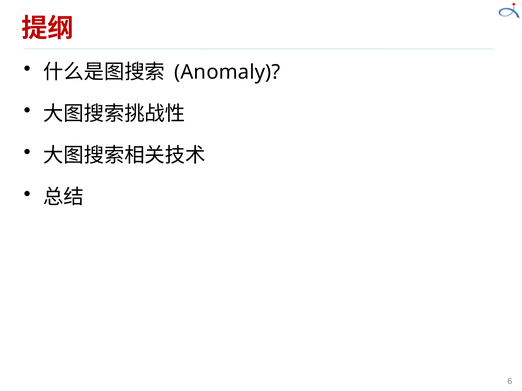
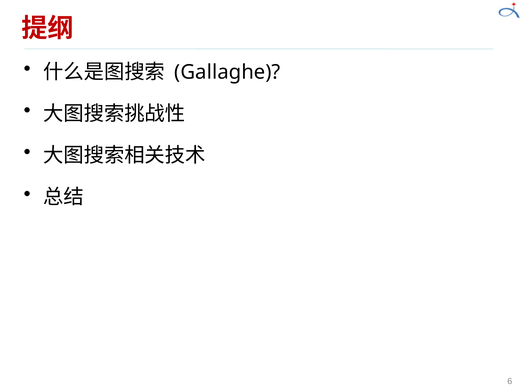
Anomaly: Anomaly -> Gallaghe
